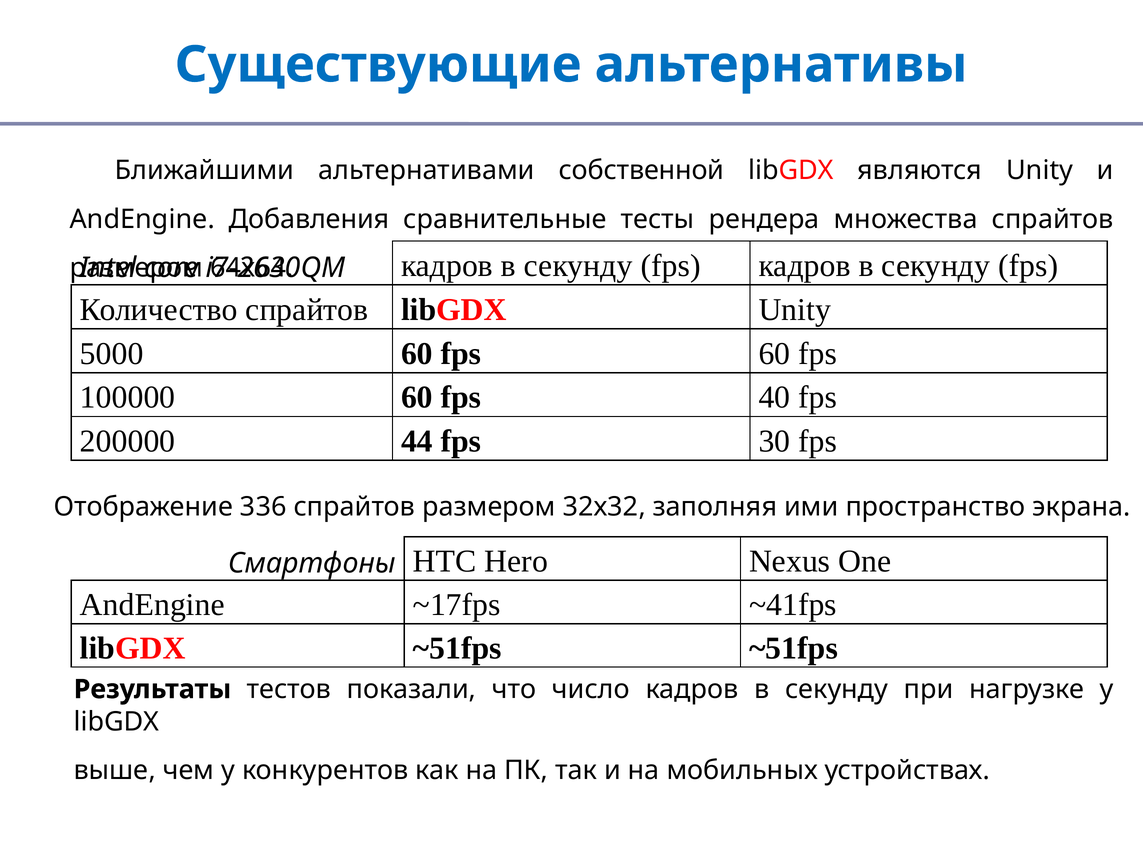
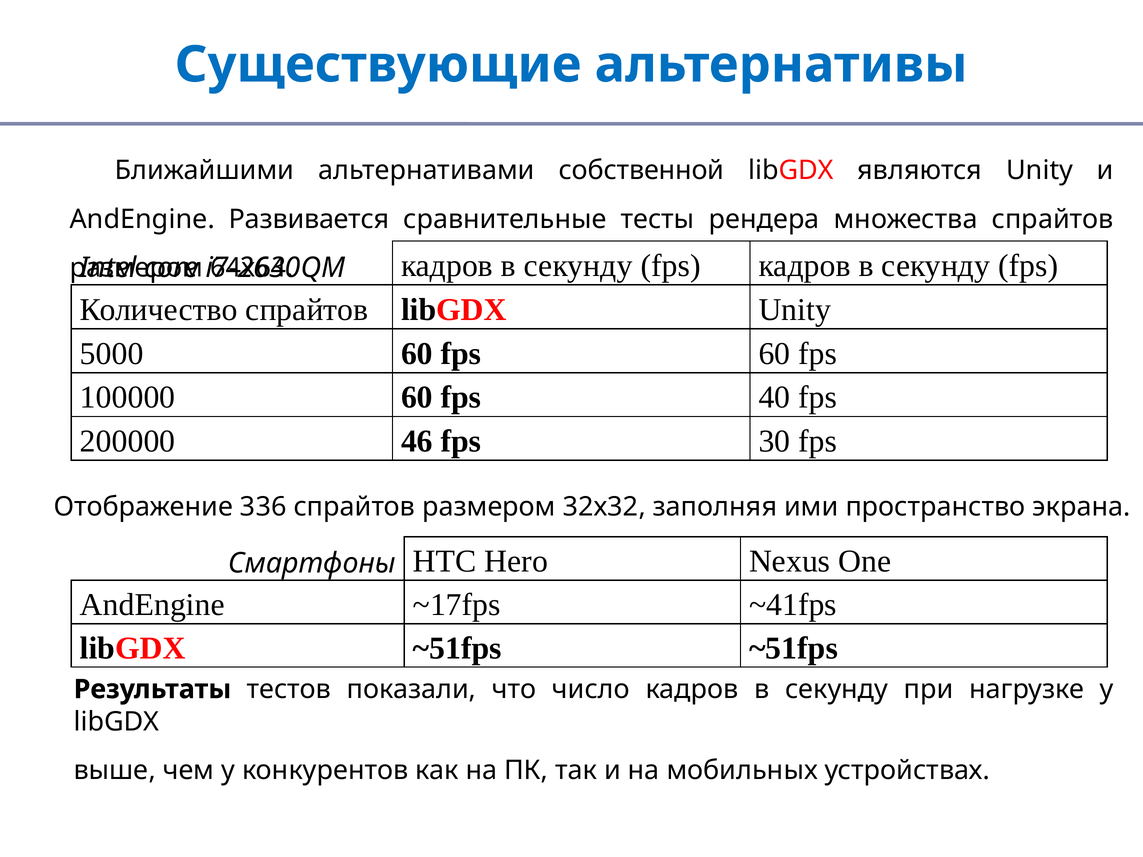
Добавления: Добавления -> Развивается
44: 44 -> 46
